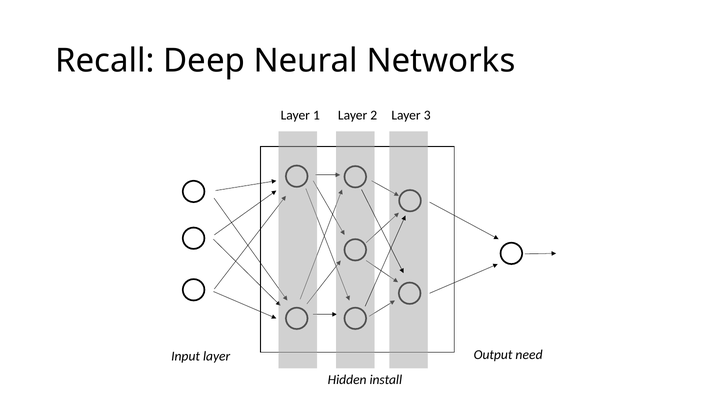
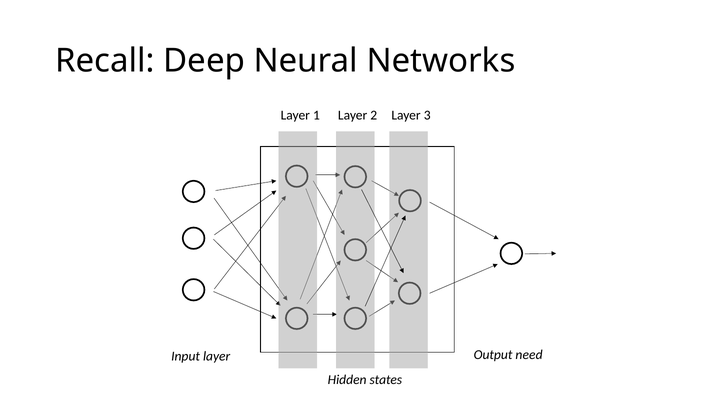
install: install -> states
